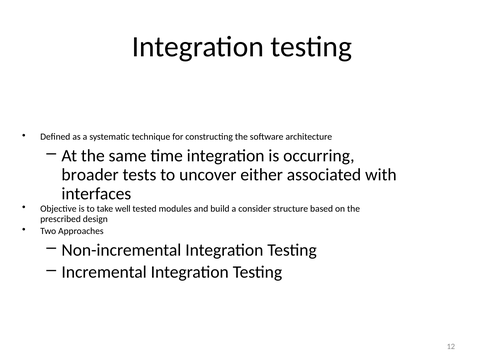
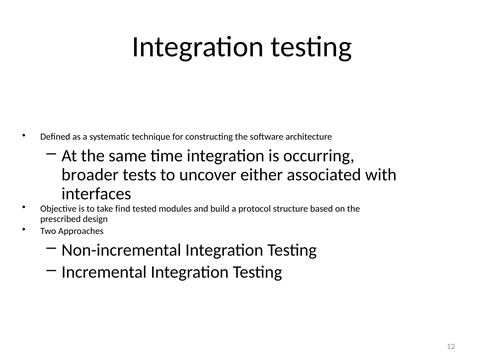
well: well -> find
consider: consider -> protocol
